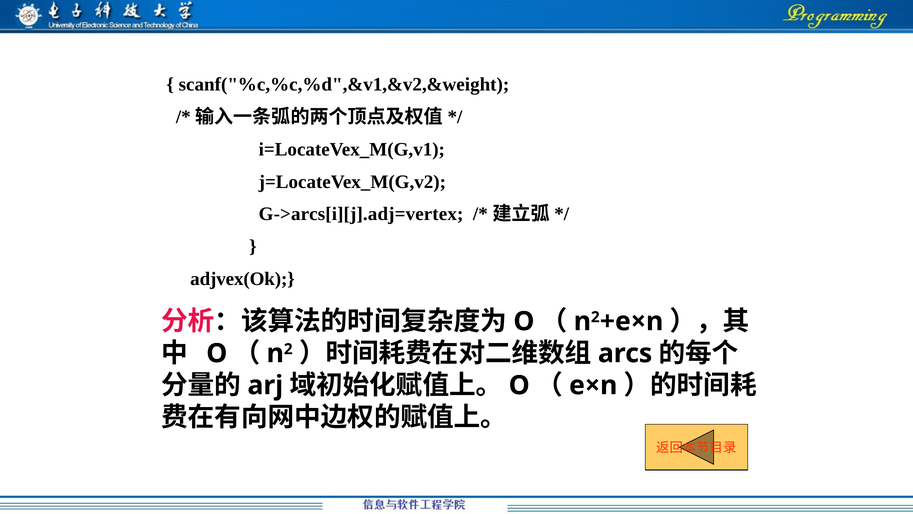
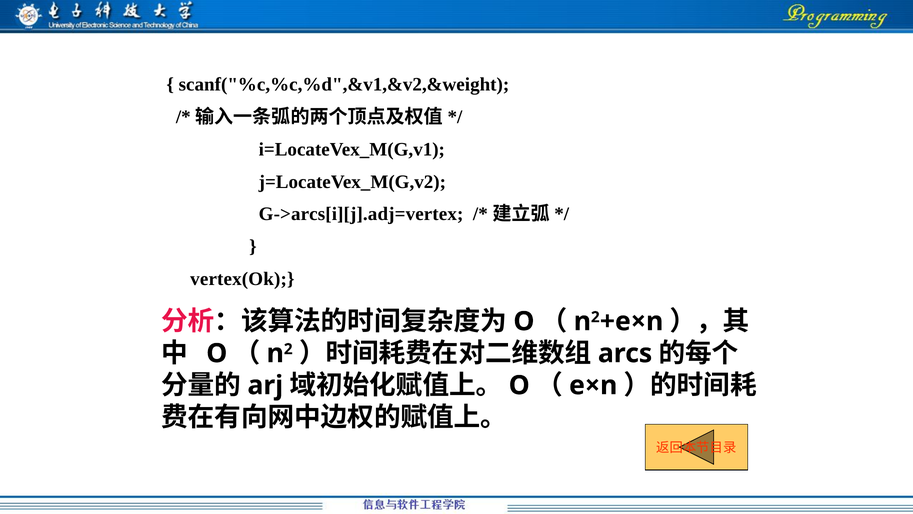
adjvex(Ok: adjvex(Ok -> vertex(Ok
